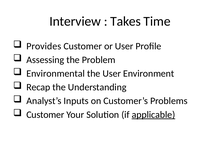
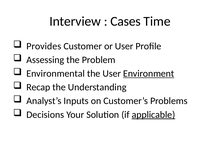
Takes: Takes -> Cases
Environment underline: none -> present
Customer at (45, 115): Customer -> Decisions
